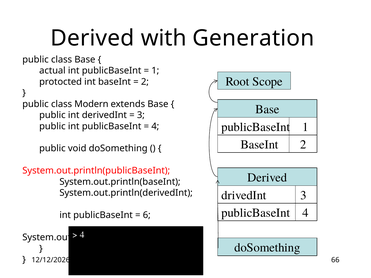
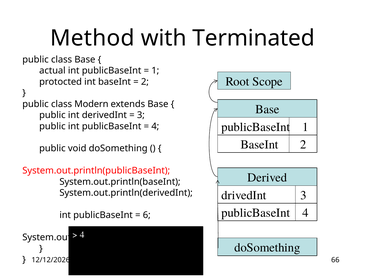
Derived at (92, 38): Derived -> Method
Generation: Generation -> Terminated
